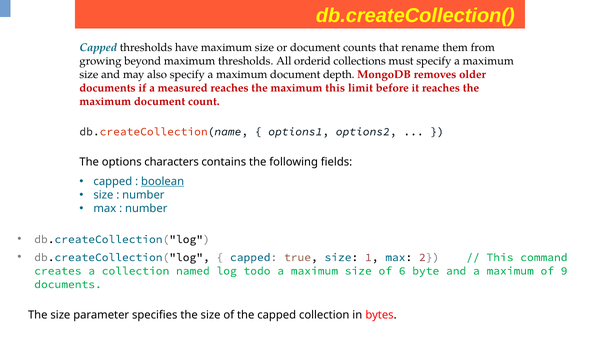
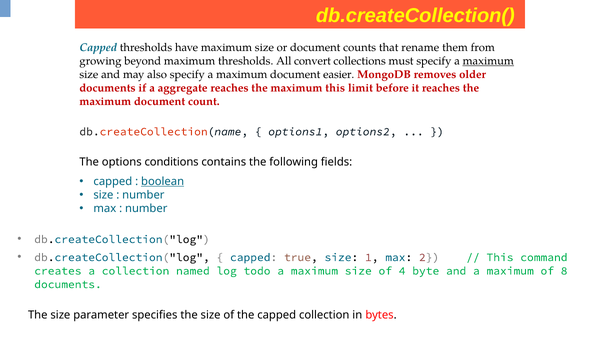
orderid: orderid -> convert
maximum at (488, 61) underline: none -> present
depth: depth -> easier
measured: measured -> aggregate
characters: characters -> conditions
6: 6 -> 4
9: 9 -> 8
